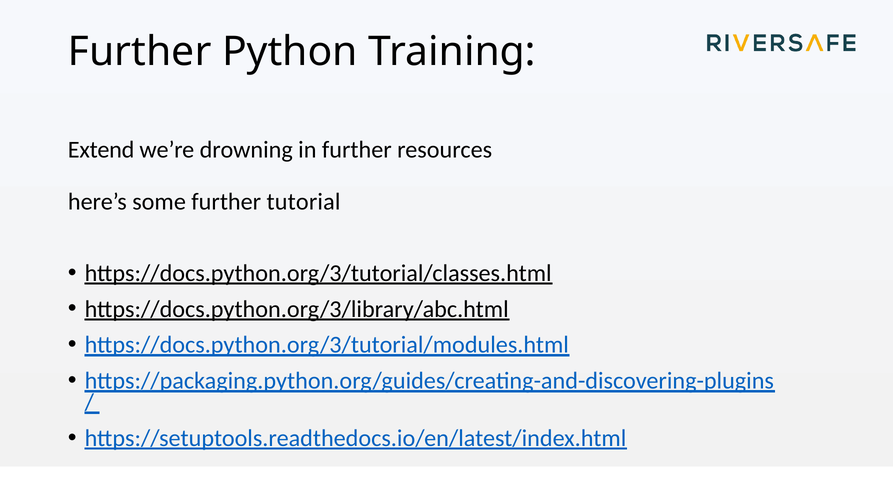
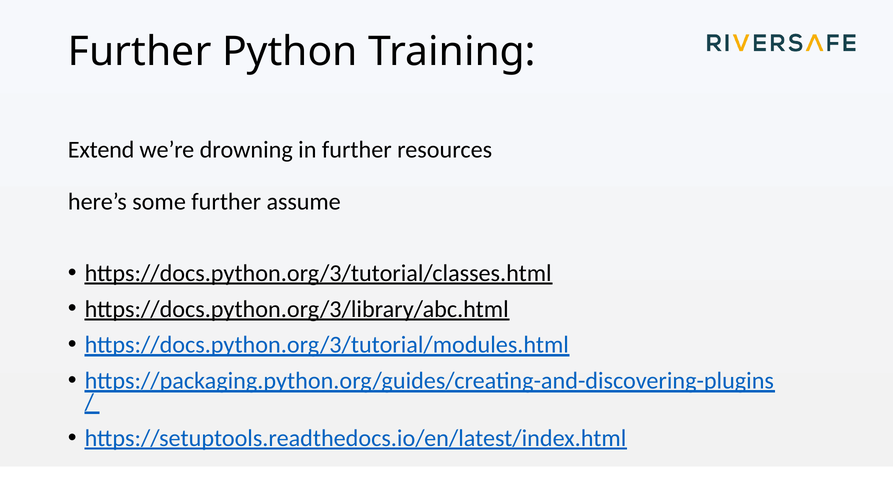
tutorial: tutorial -> assume
